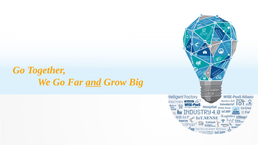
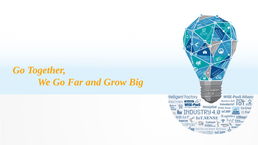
and underline: present -> none
